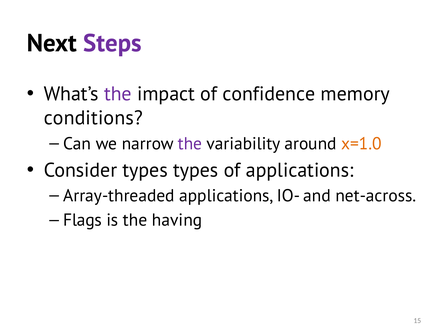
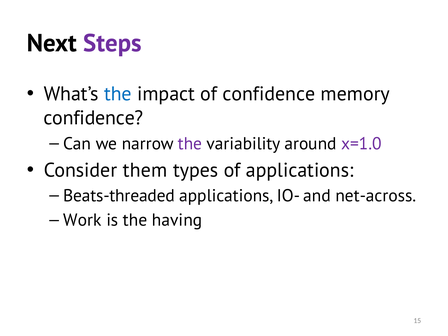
the at (118, 94) colour: purple -> blue
conditions at (93, 118): conditions -> confidence
x=1.0 colour: orange -> purple
Consider types: types -> them
Array-threaded: Array-threaded -> Beats-threaded
Flags: Flags -> Work
